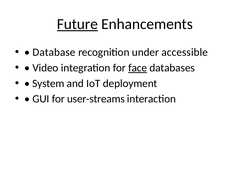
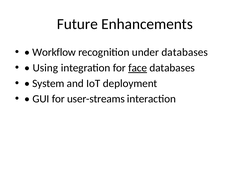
Future underline: present -> none
Database: Database -> Workflow
under accessible: accessible -> databases
Video: Video -> Using
